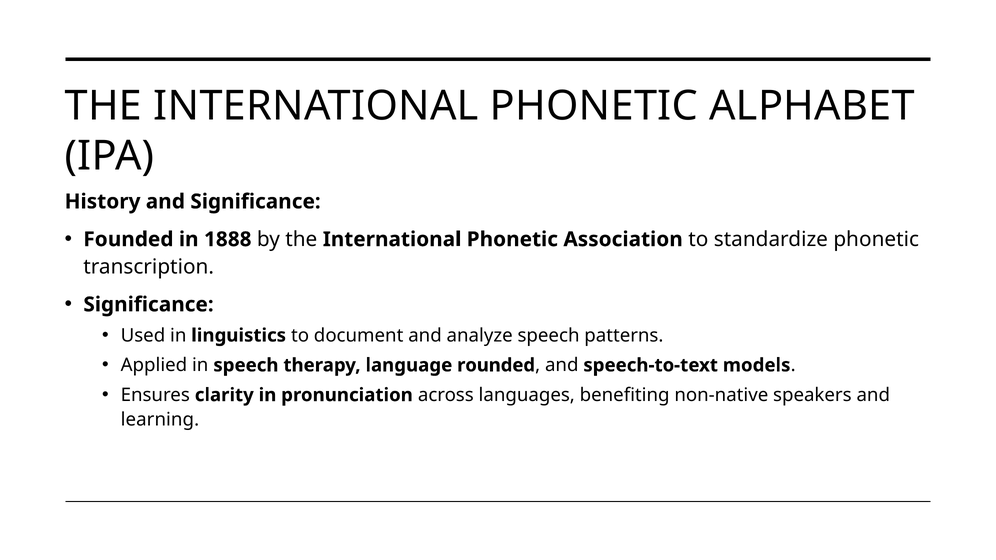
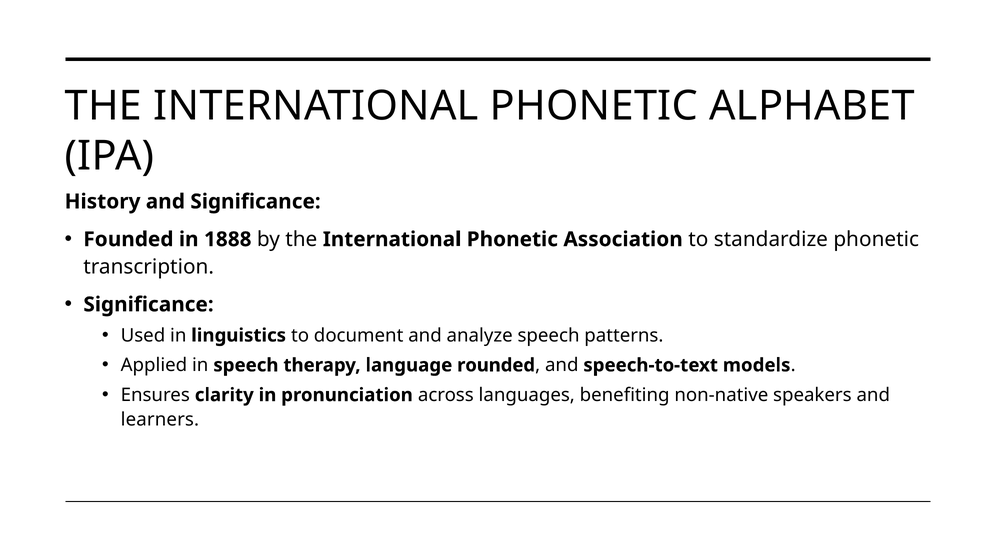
learning: learning -> learners
